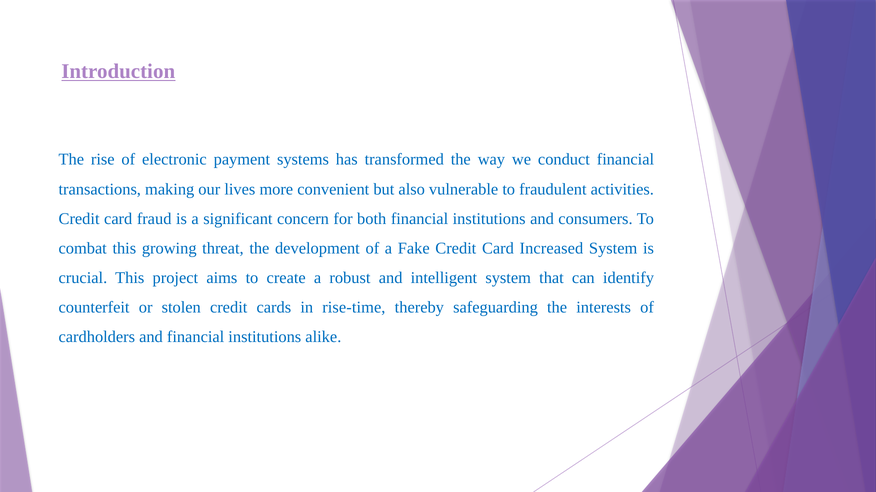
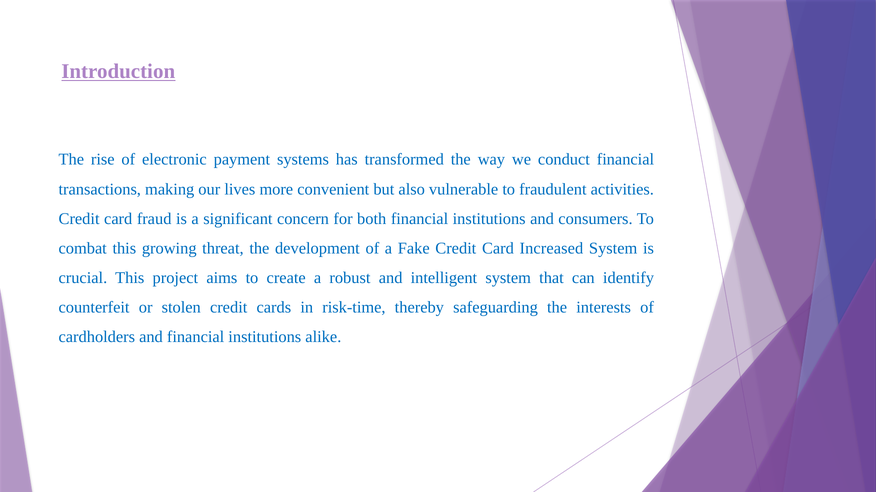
rise-time: rise-time -> risk-time
